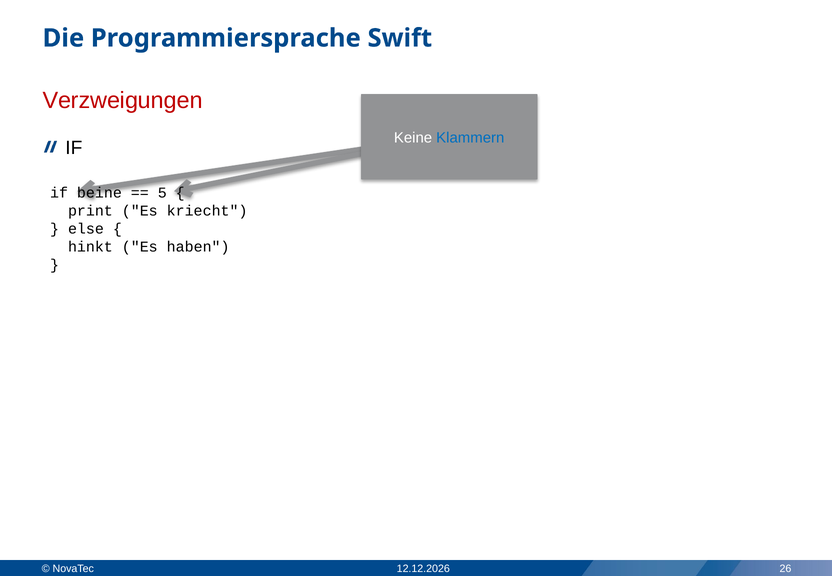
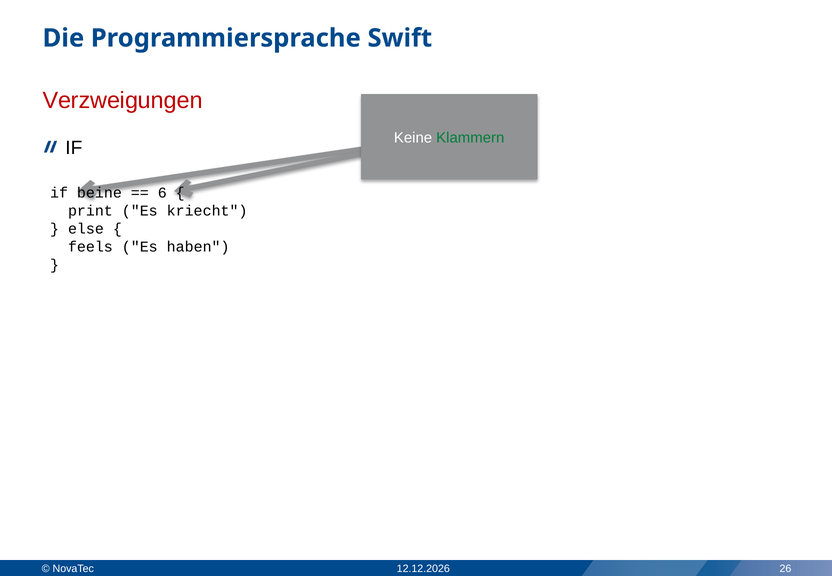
Klammern colour: blue -> green
5: 5 -> 6
hinkt: hinkt -> feels
